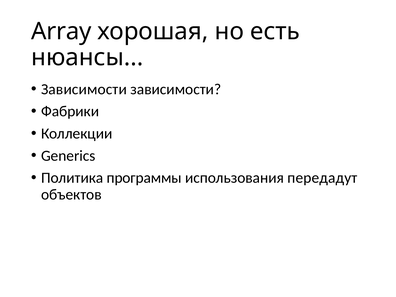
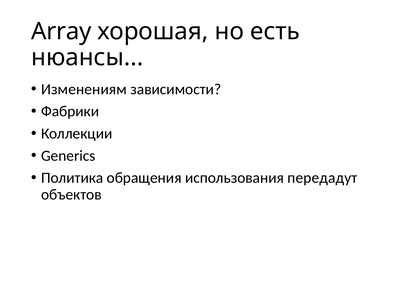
Зависимости at (84, 89): Зависимости -> Изменениям
программы: программы -> обращения
